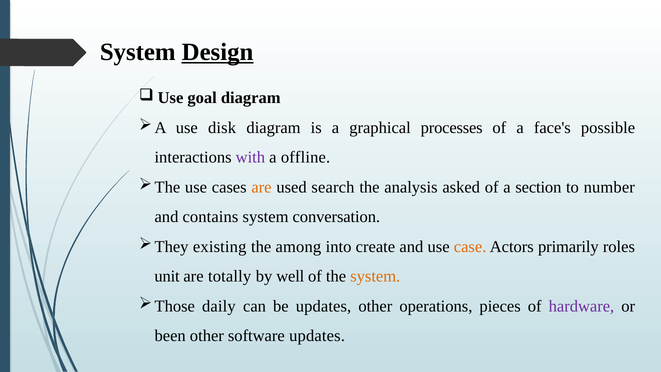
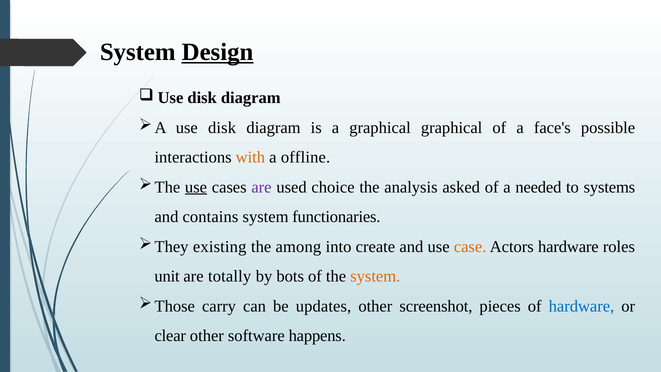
goal at (202, 98): goal -> disk
graphical processes: processes -> graphical
with colour: purple -> orange
use at (196, 187) underline: none -> present
are at (261, 187) colour: orange -> purple
search: search -> choice
section: section -> needed
number: number -> systems
conversation: conversation -> functionaries
Actors primarily: primarily -> hardware
well: well -> bots
daily: daily -> carry
operations: operations -> screenshot
hardware at (581, 306) colour: purple -> blue
been: been -> clear
software updates: updates -> happens
